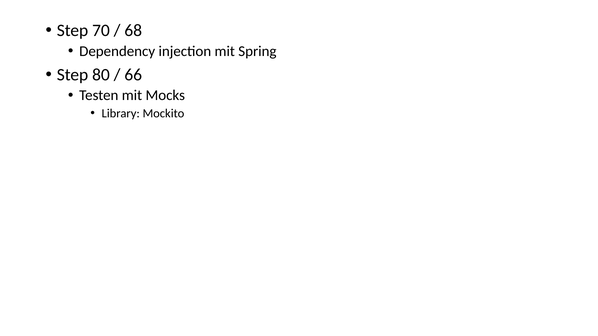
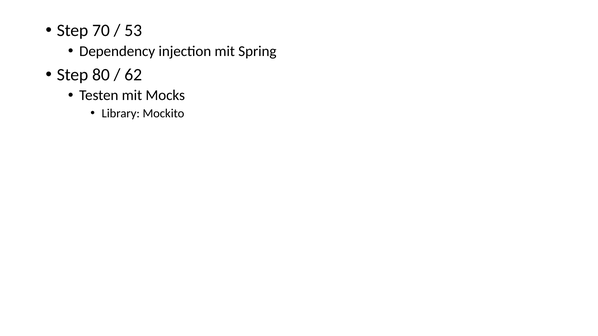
68: 68 -> 53
66: 66 -> 62
